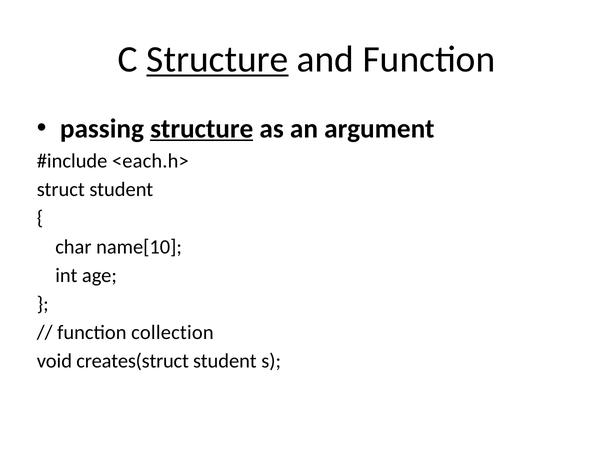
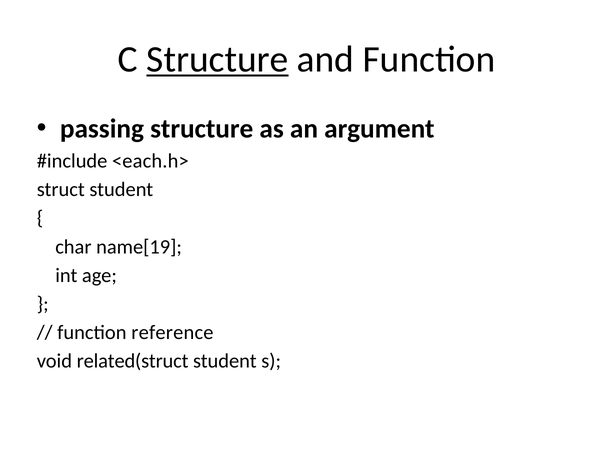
structure at (202, 129) underline: present -> none
name[10: name[10 -> name[19
collection: collection -> reference
creates(struct: creates(struct -> related(struct
